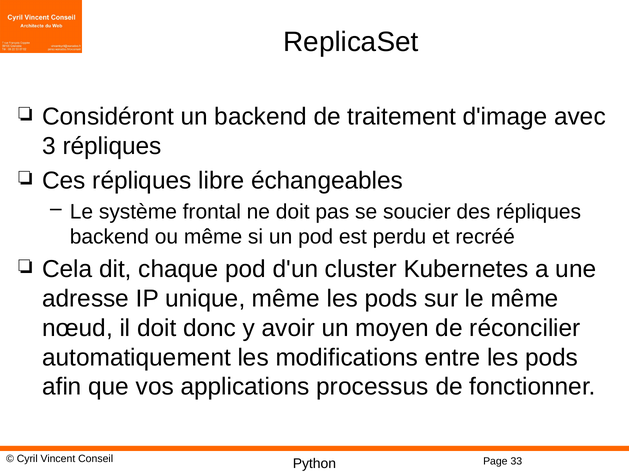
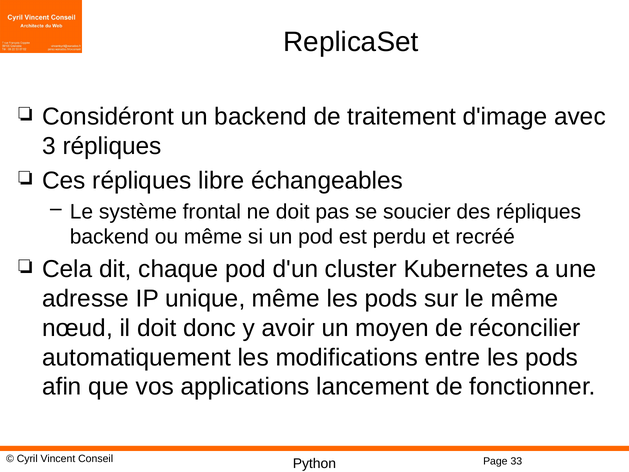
processus: processus -> lancement
